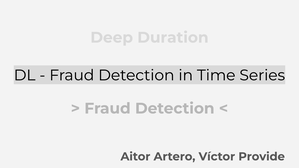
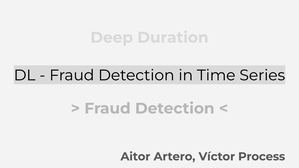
Provide: Provide -> Process
